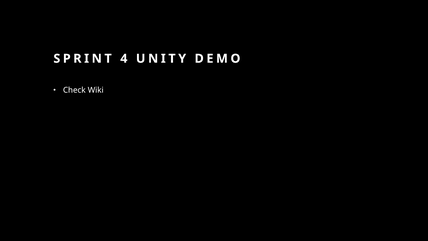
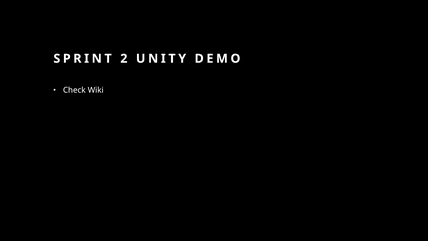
4: 4 -> 2
